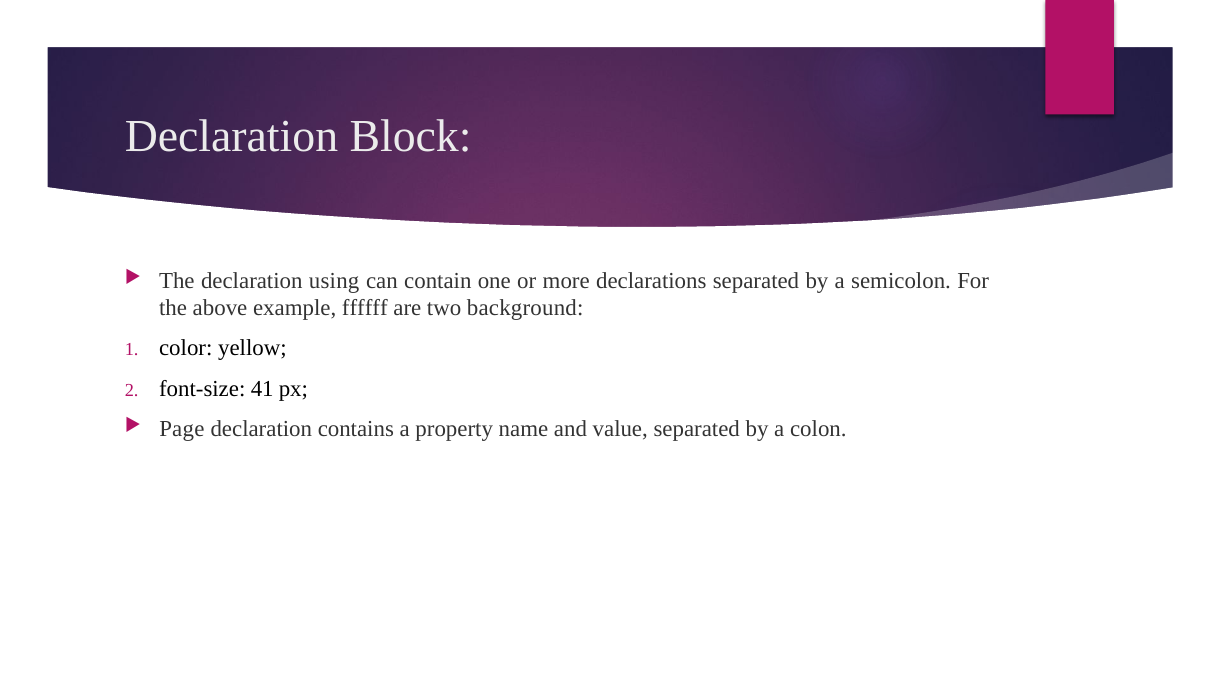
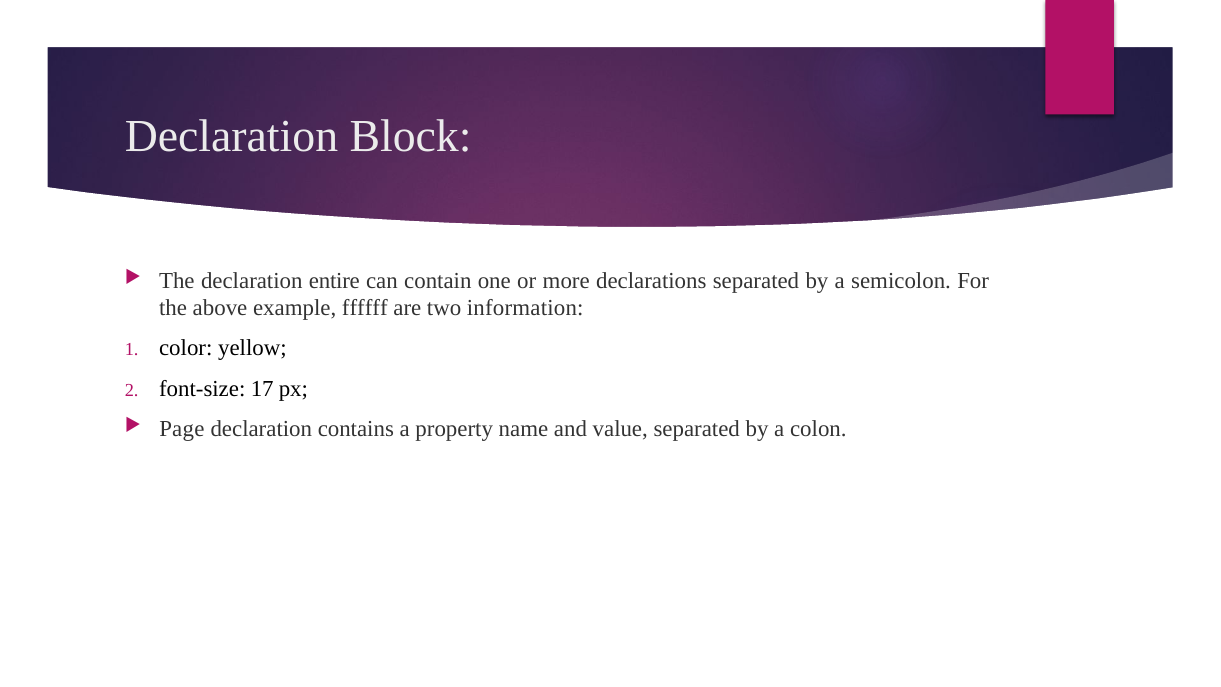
using: using -> entire
background: background -> information
41: 41 -> 17
